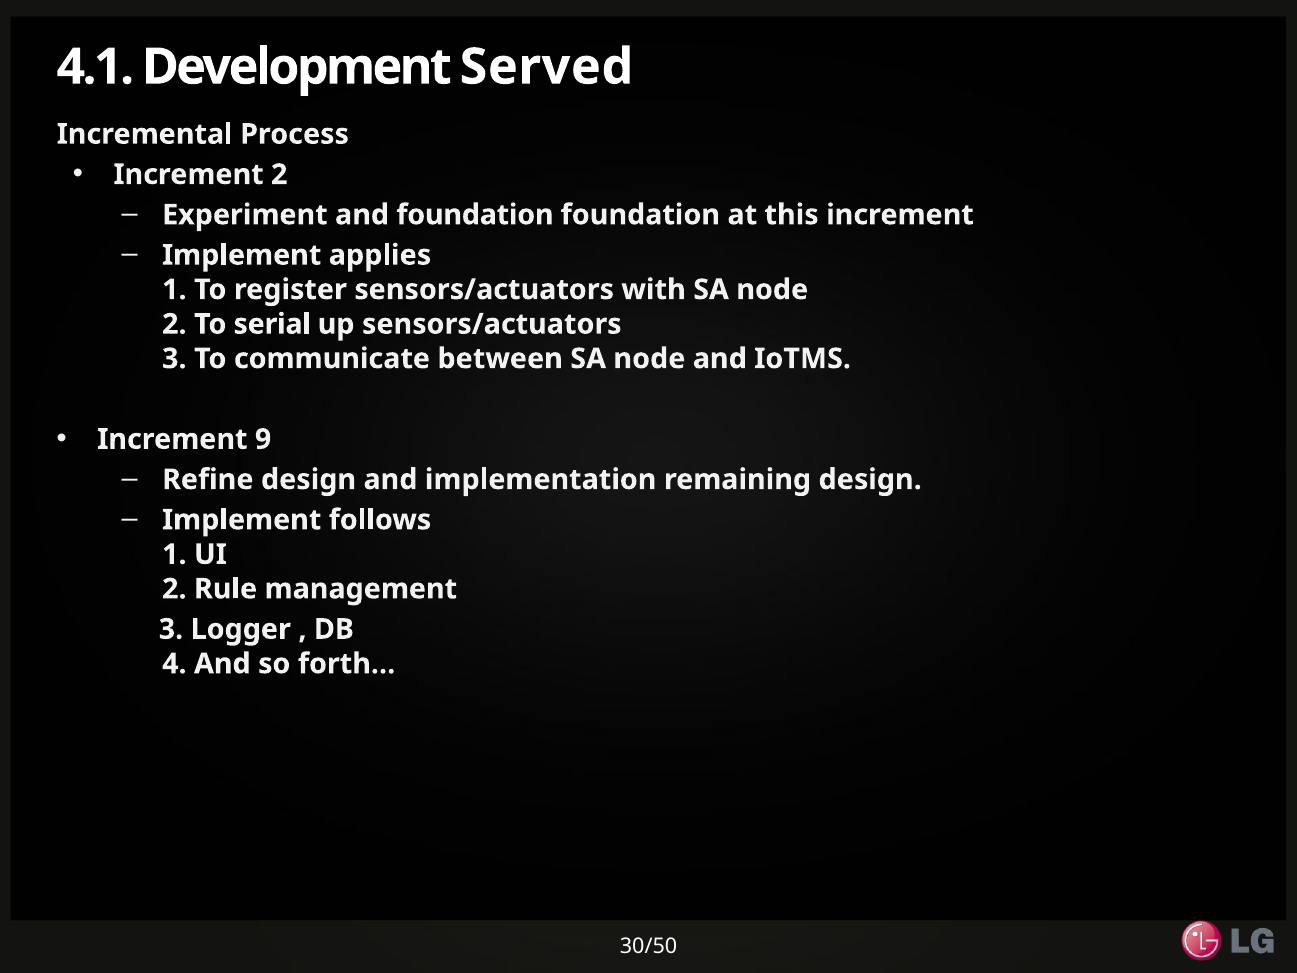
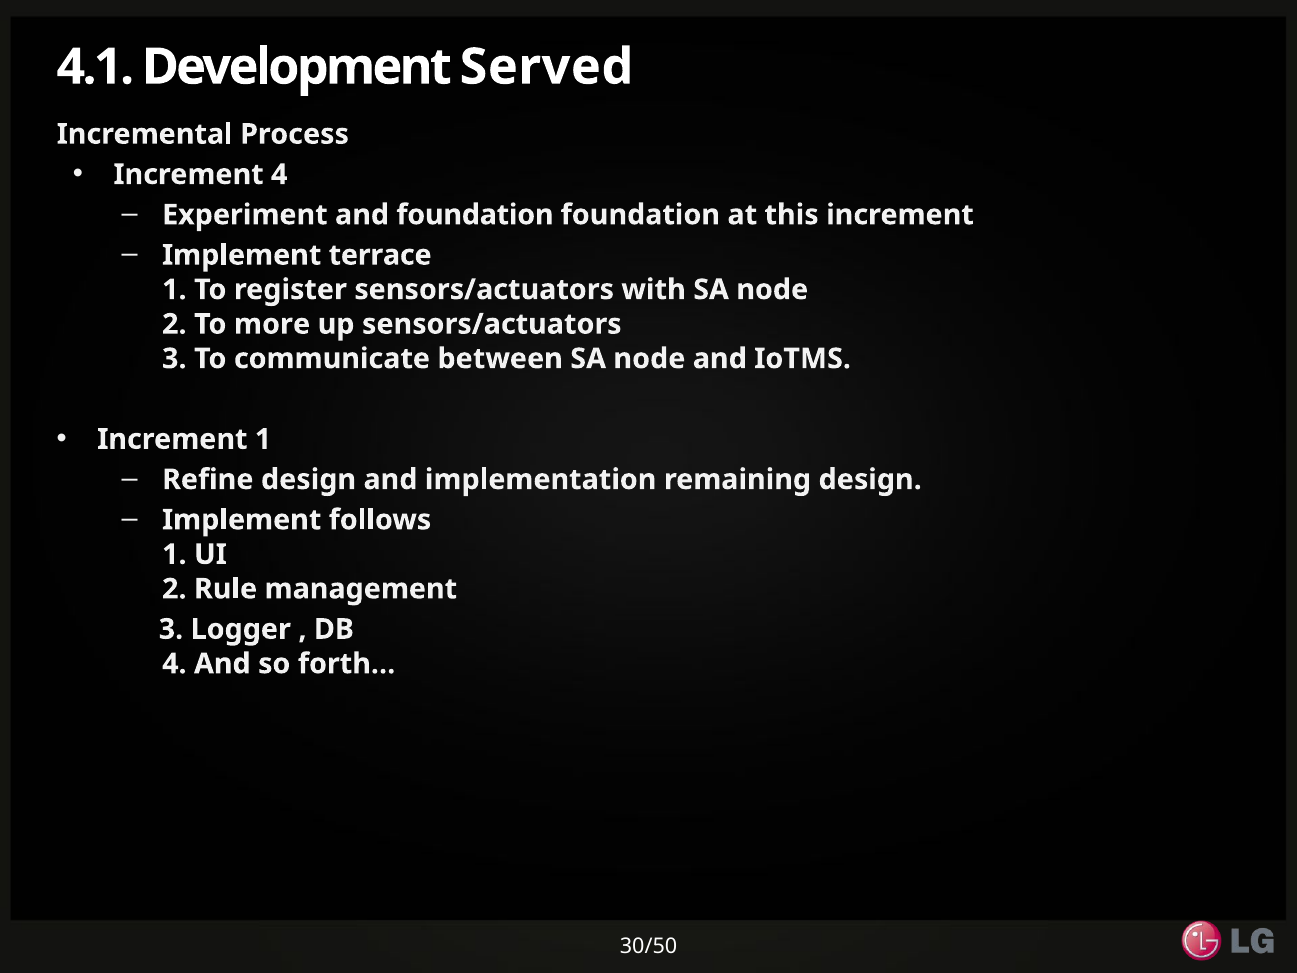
Increment 2: 2 -> 4
applies: applies -> terrace
serial: serial -> more
Increment 9: 9 -> 1
